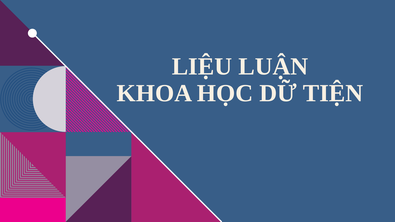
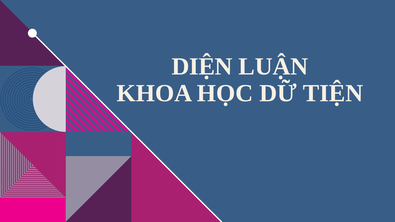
LIỆU: LIỆU -> DIỆN
